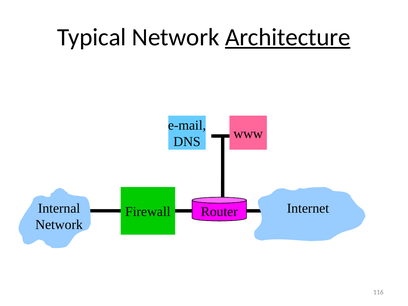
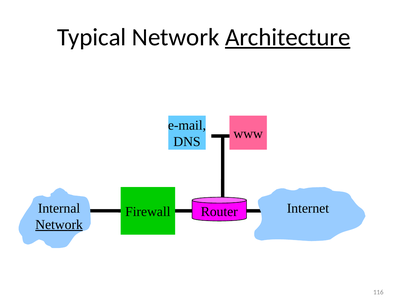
Network at (59, 225) underline: none -> present
